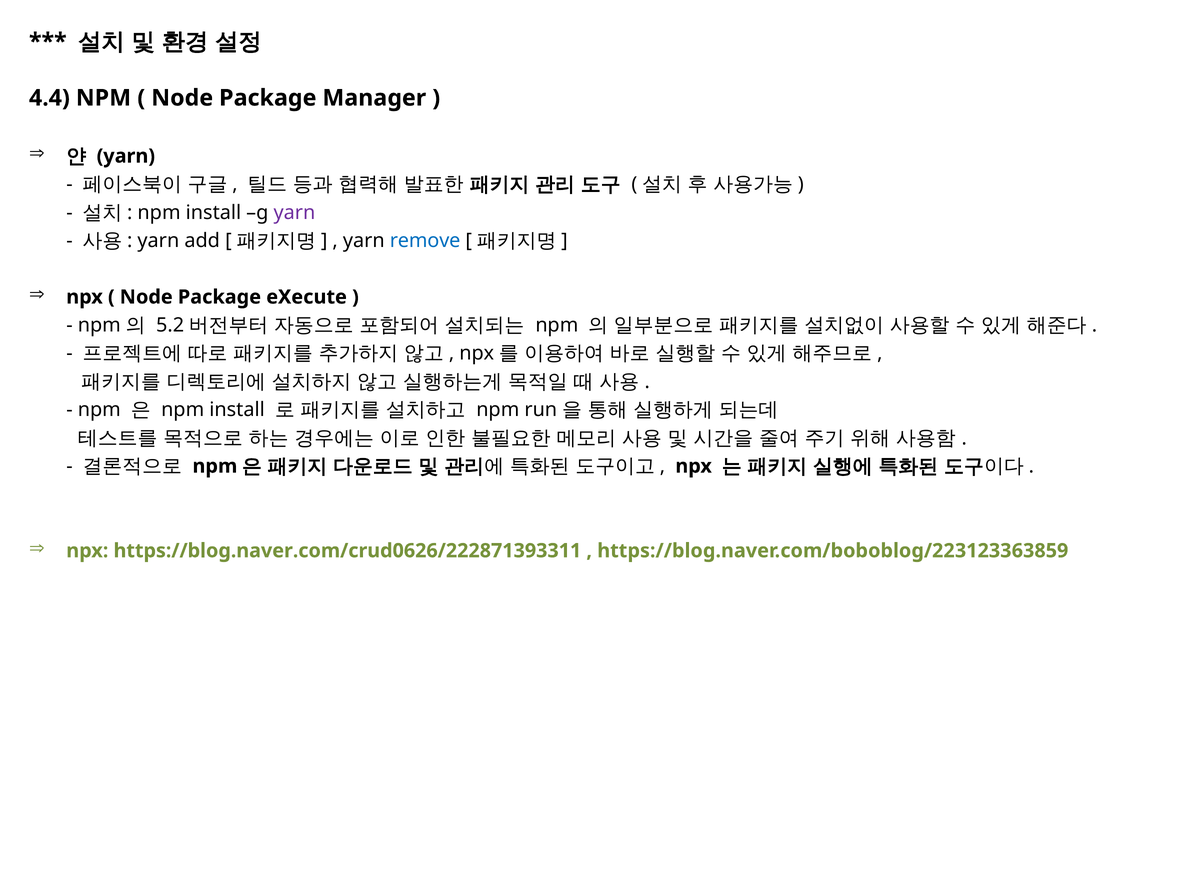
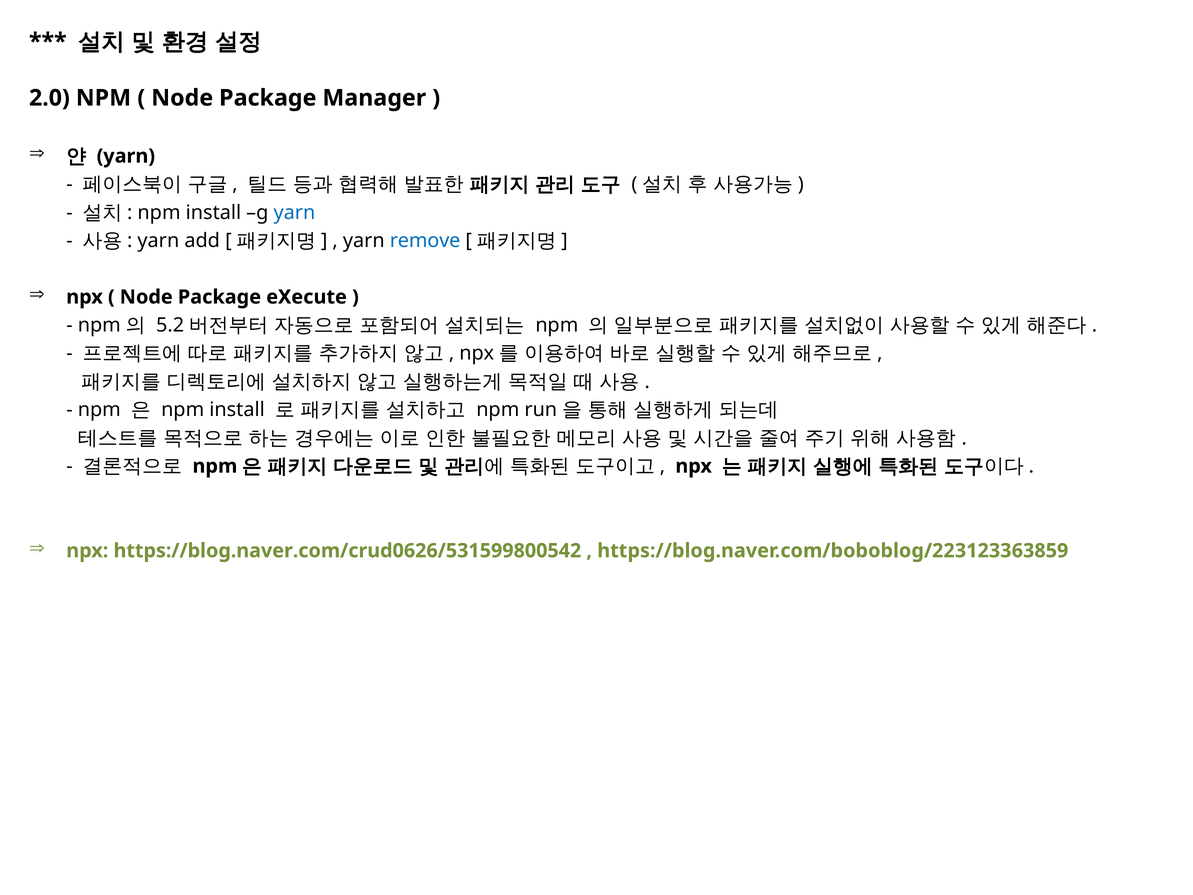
4.4: 4.4 -> 2.0
yarn at (294, 212) colour: purple -> blue
https://blog.naver.com/crud0626/222871393311: https://blog.naver.com/crud0626/222871393311 -> https://blog.naver.com/crud0626/531599800542
